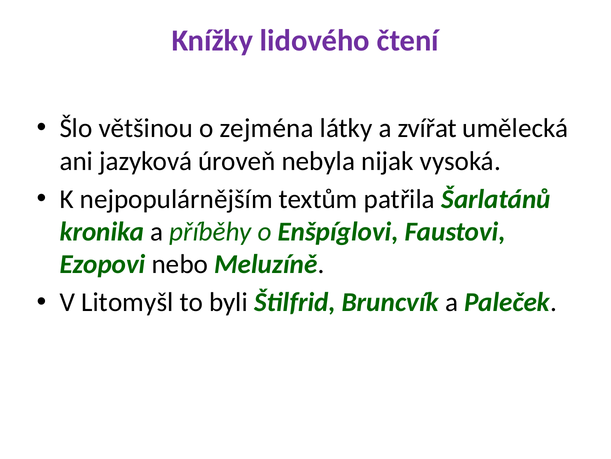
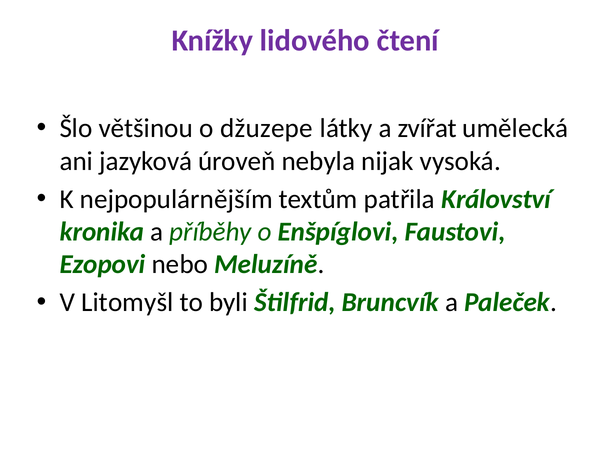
zejména: zejména -> džuzepe
Šarlatánů: Šarlatánů -> Království
